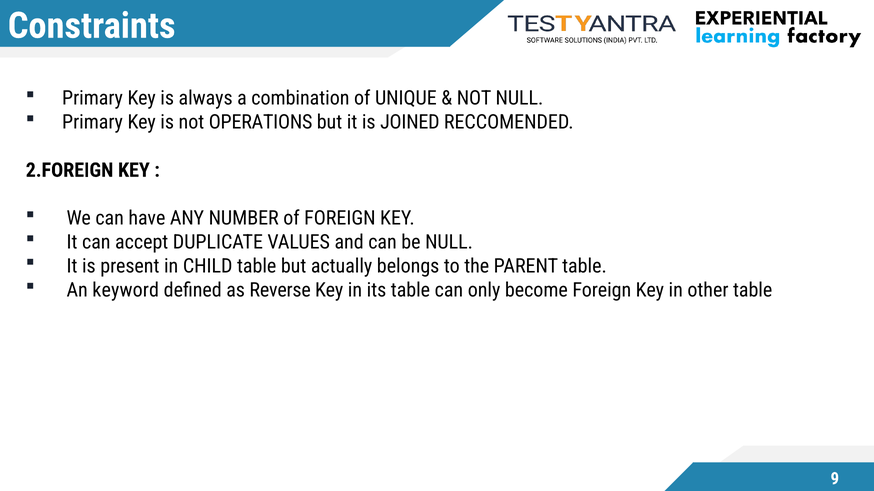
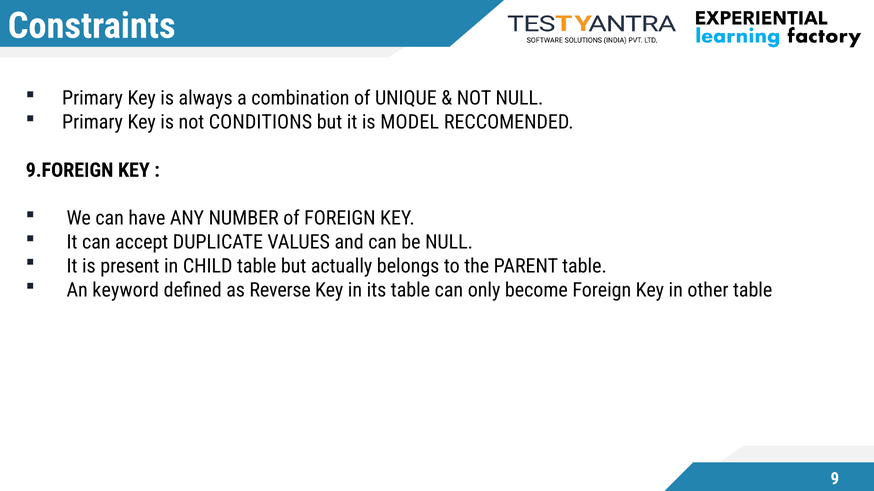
OPERATIONS: OPERATIONS -> CONDITIONS
JOINED: JOINED -> MODEL
2.FOREIGN: 2.FOREIGN -> 9.FOREIGN
